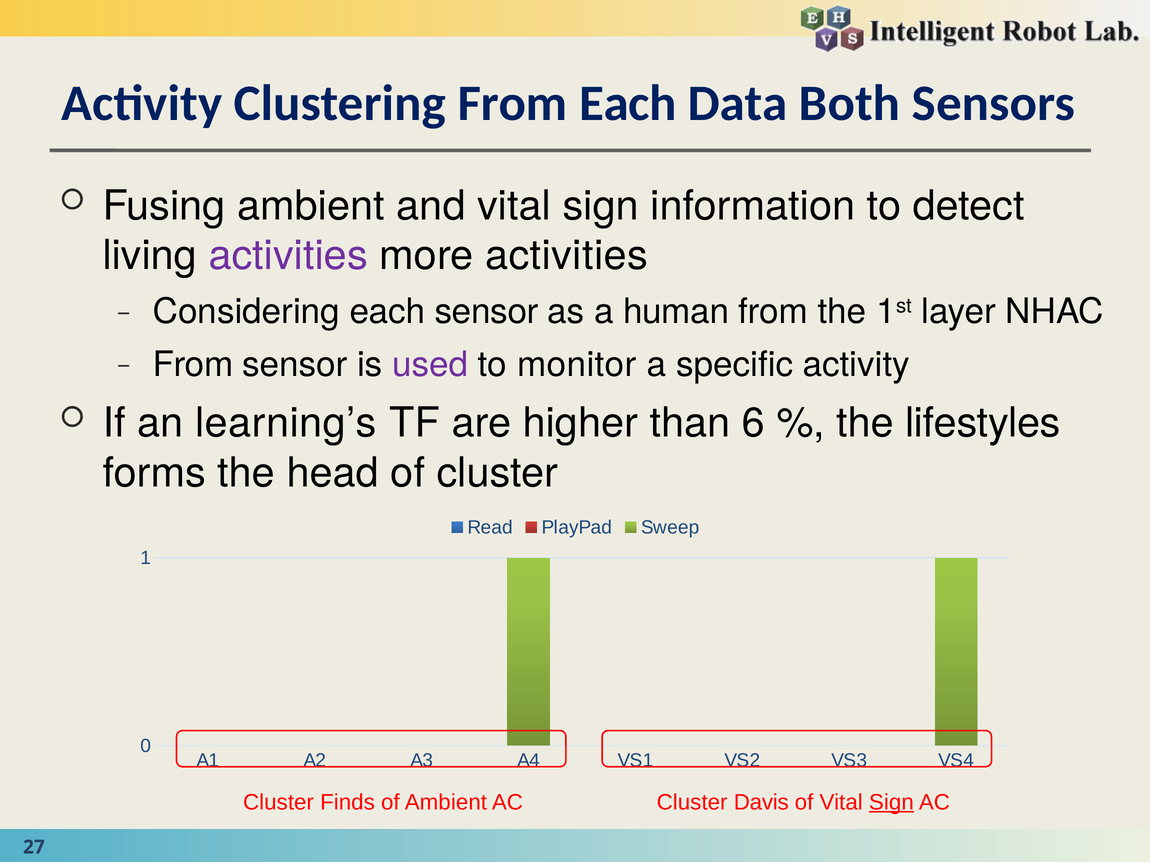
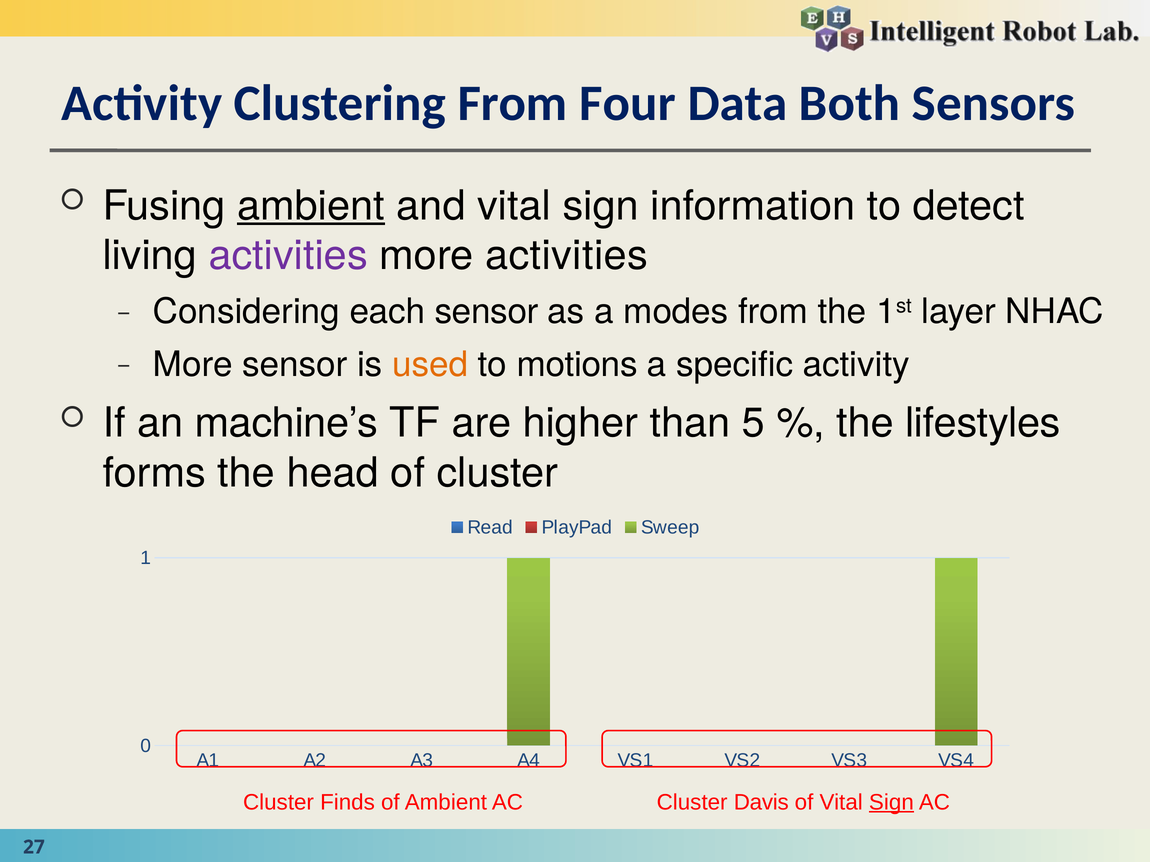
From Each: Each -> Four
ambient at (311, 206) underline: none -> present
human: human -> modes
From at (193, 365): From -> More
used colour: purple -> orange
monitor: monitor -> motions
learning’s: learning’s -> machine’s
6: 6 -> 5
